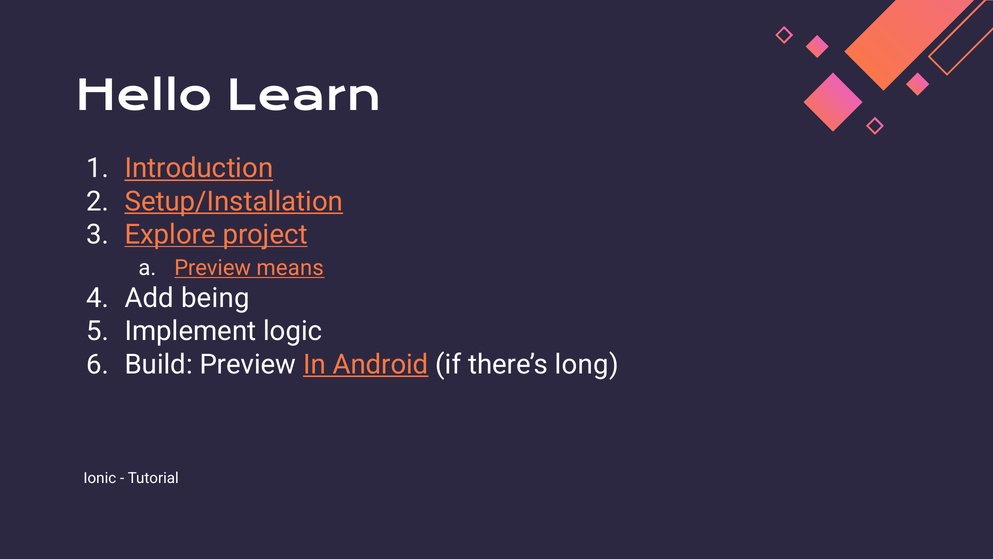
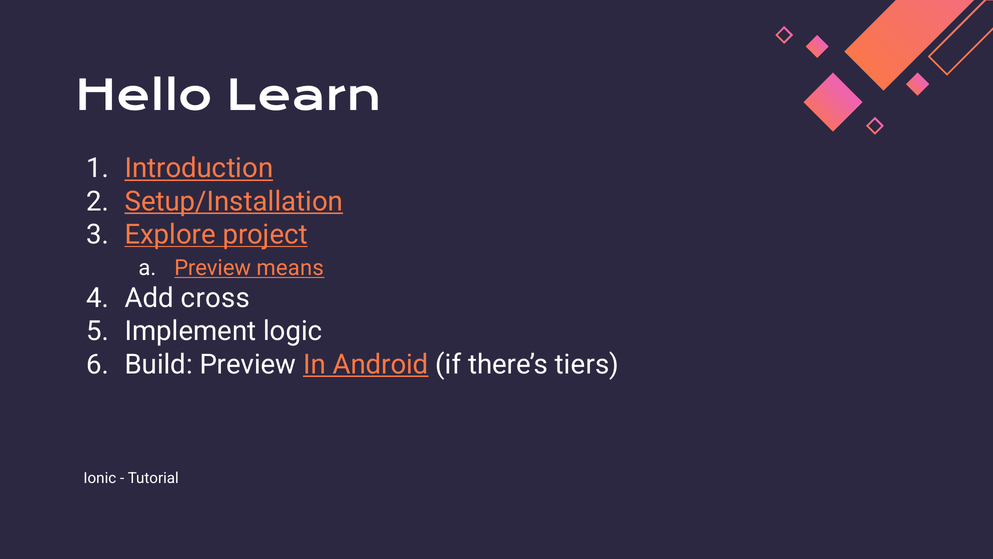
being: being -> cross
long: long -> tiers
